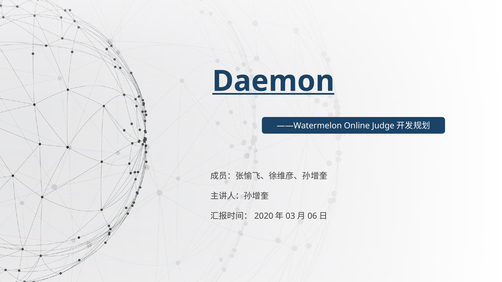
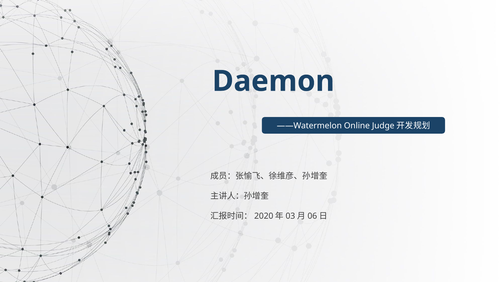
Daemon underline: present -> none
